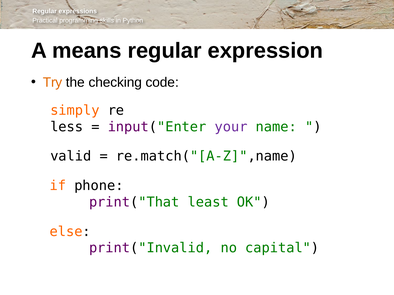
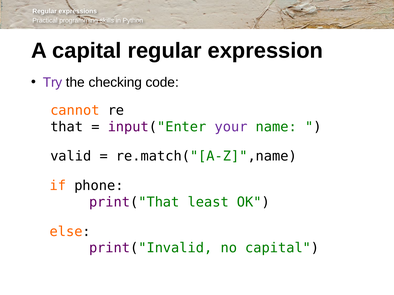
A means: means -> capital
Try colour: orange -> purple
simply: simply -> cannot
less: less -> that
